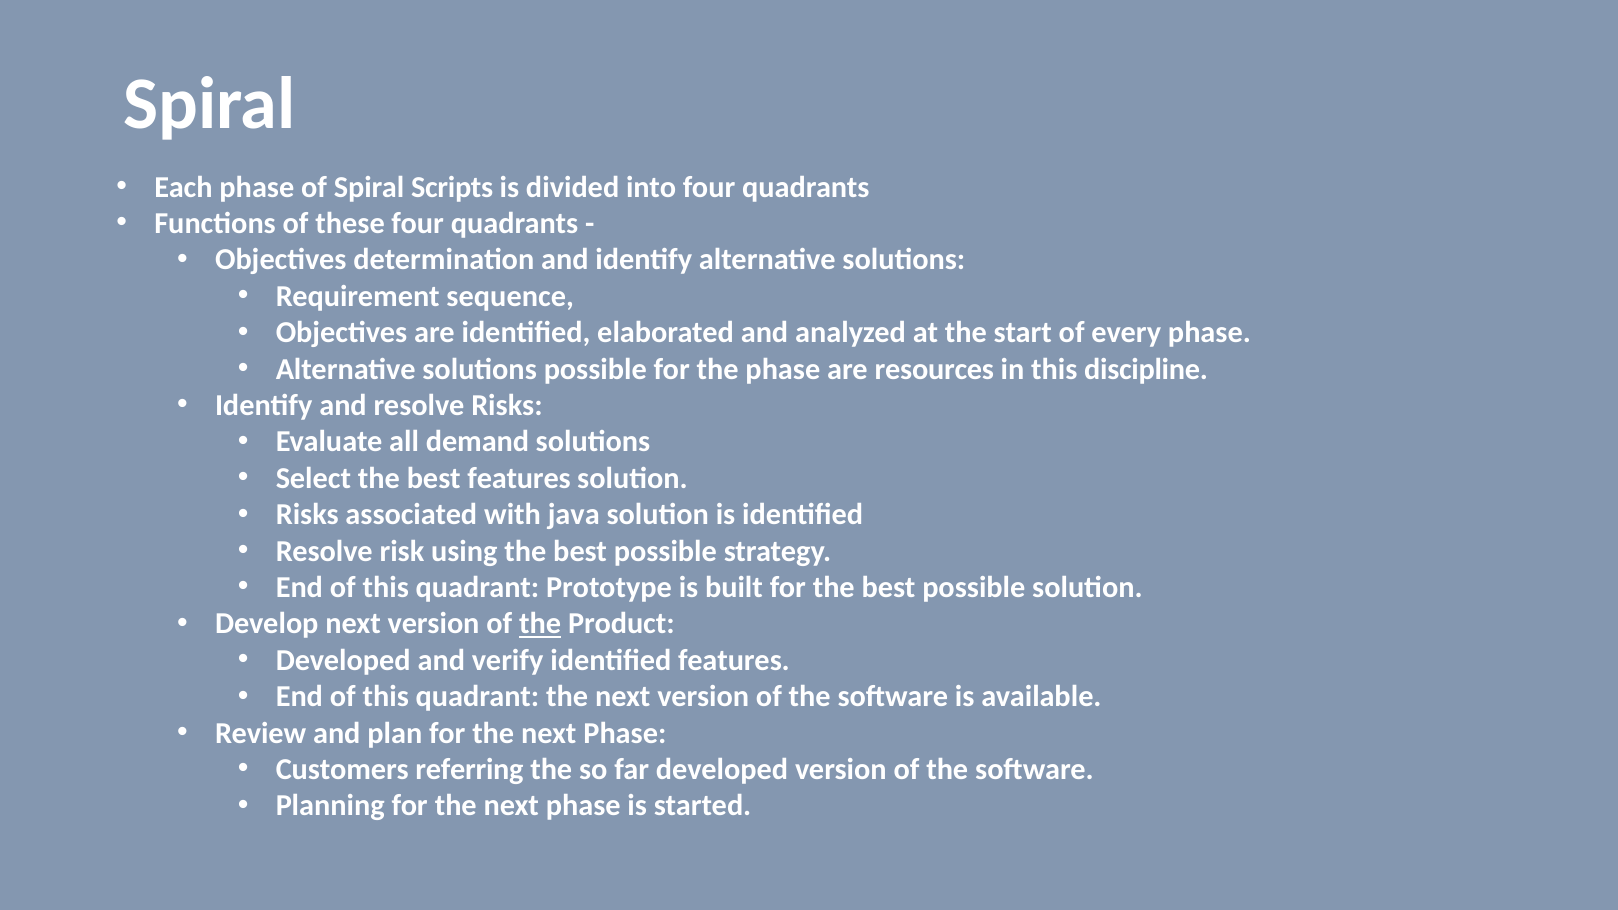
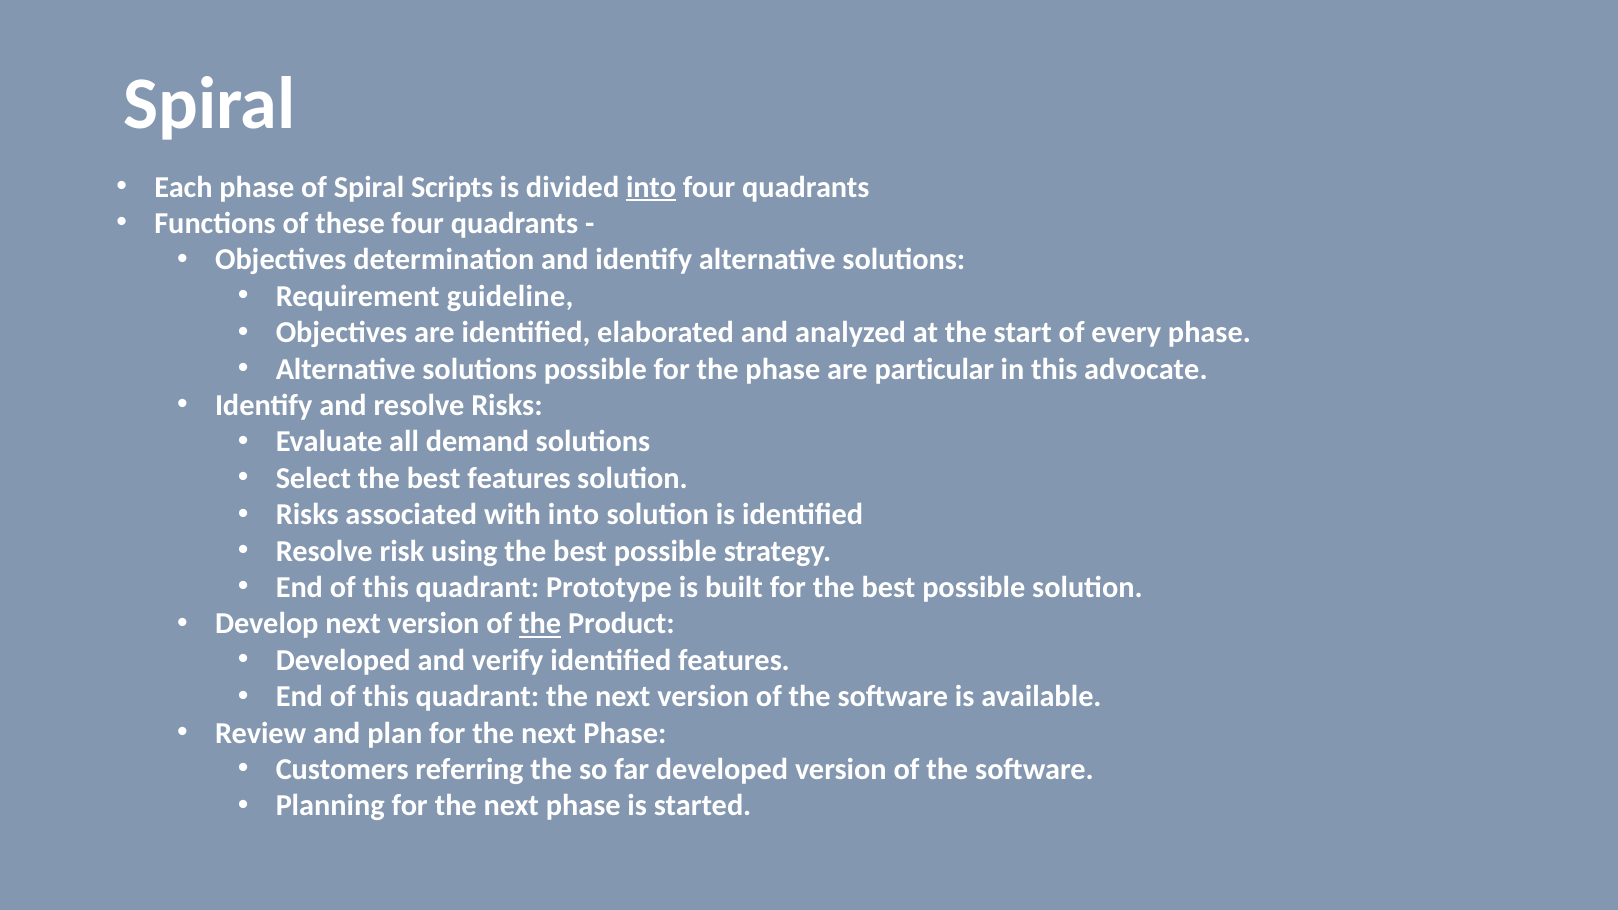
into at (651, 187) underline: none -> present
sequence: sequence -> guideline
resources: resources -> particular
discipline: discipline -> advocate
with java: java -> into
